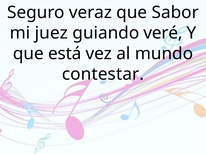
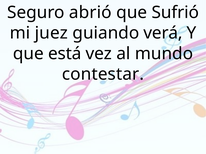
veraz: veraz -> abrió
Sabor: Sabor -> Sufrió
veré: veré -> verá
